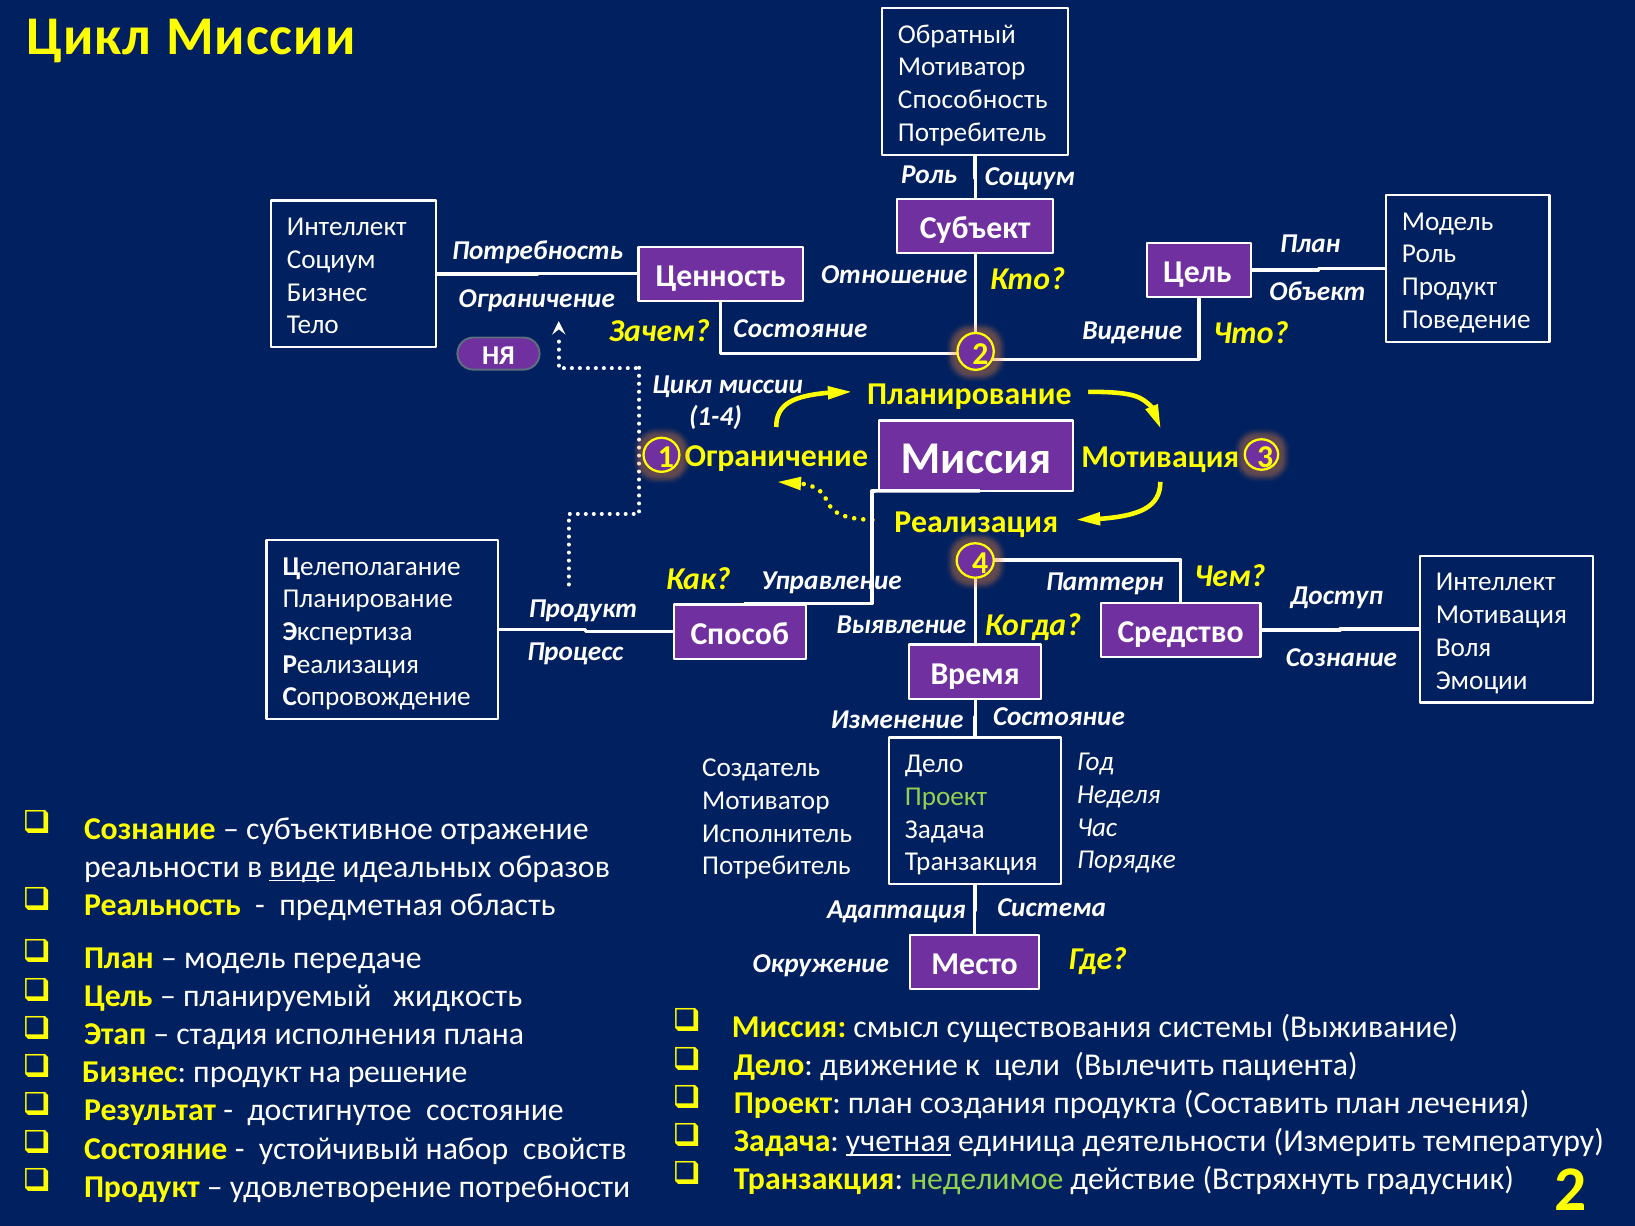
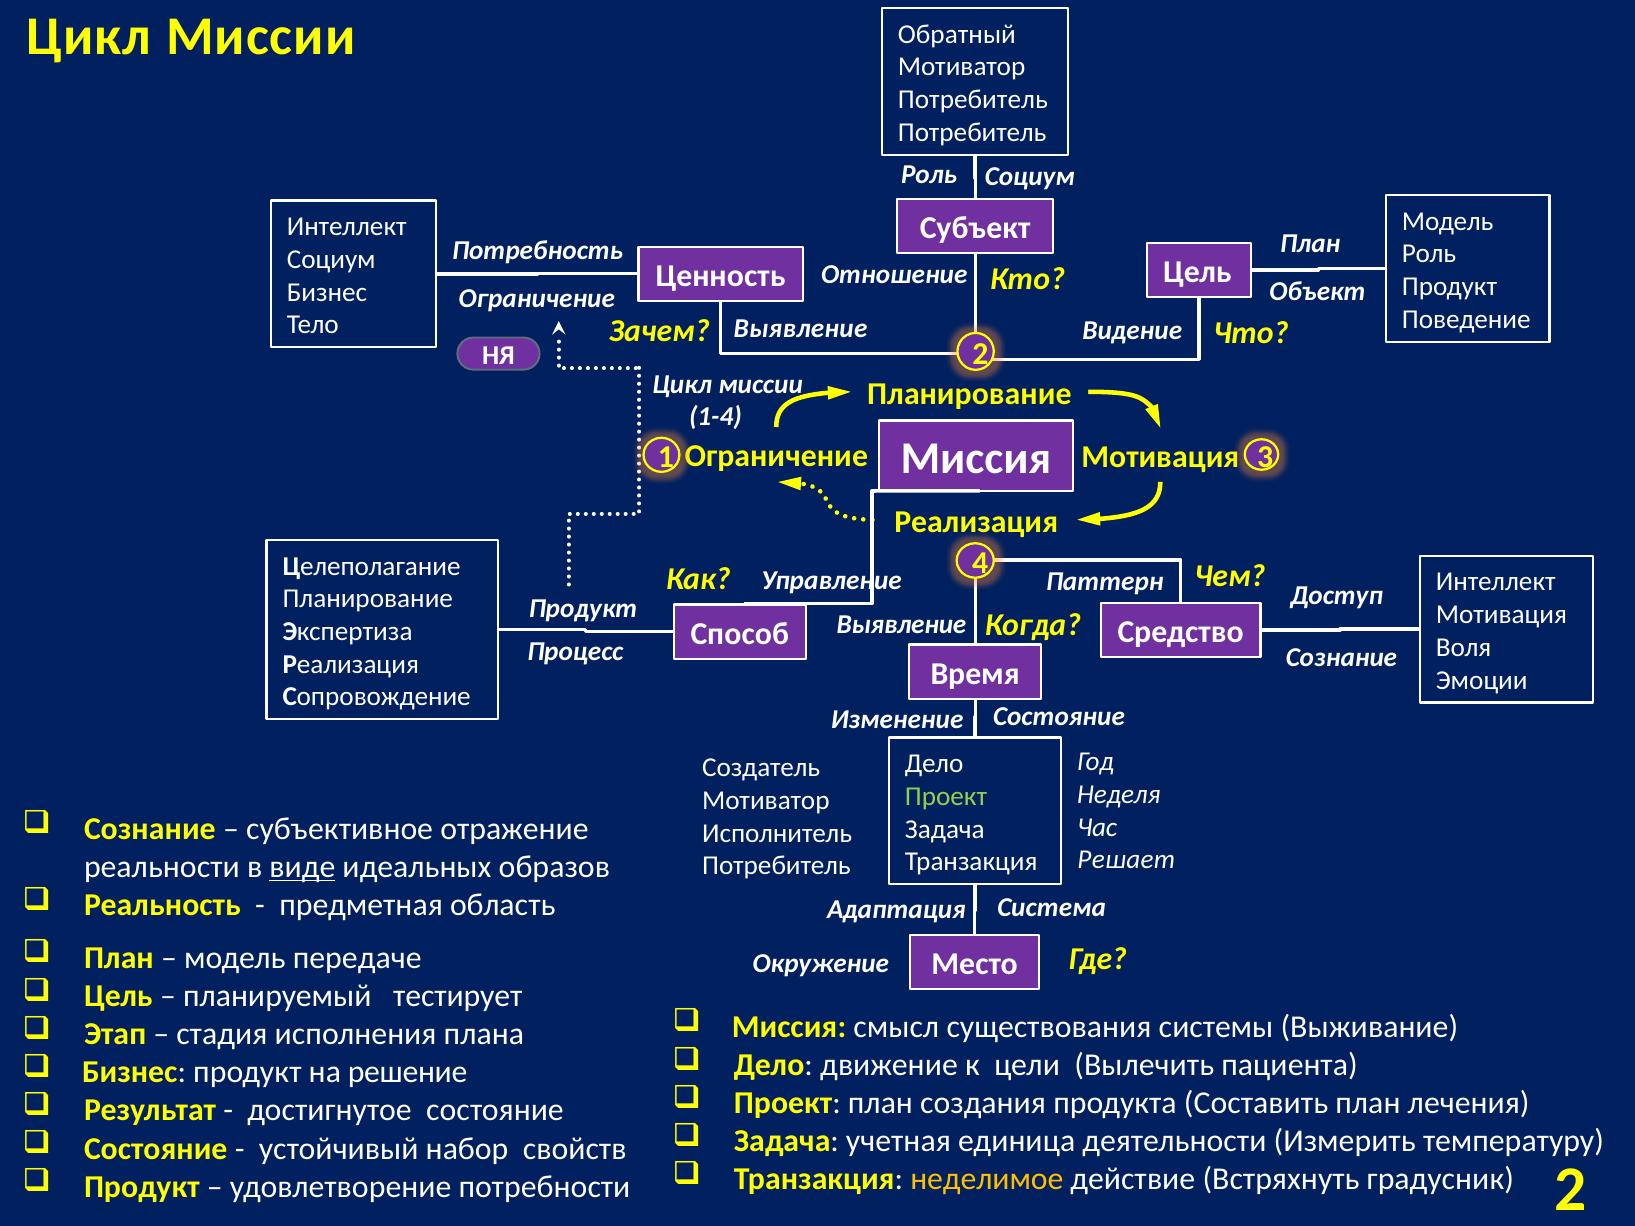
Способность at (973, 100): Способность -> Потребитель
Состояние at (800, 328): Состояние -> Выявление
Порядке: Порядке -> Решает
жидкость: жидкость -> тестирует
учетная underline: present -> none
неделимое colour: light green -> yellow
